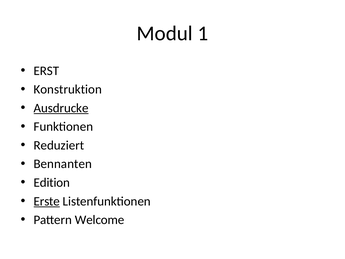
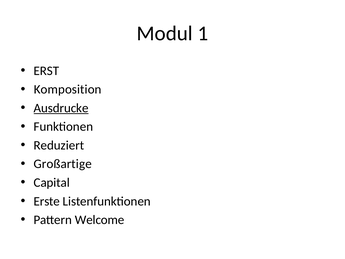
Konstruktion: Konstruktion -> Komposition
Bennanten: Bennanten -> Großartige
Edition: Edition -> Capital
Erste underline: present -> none
